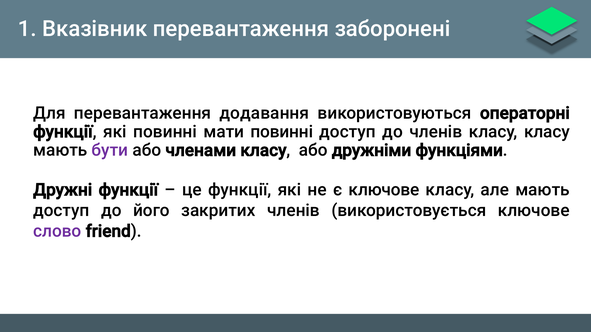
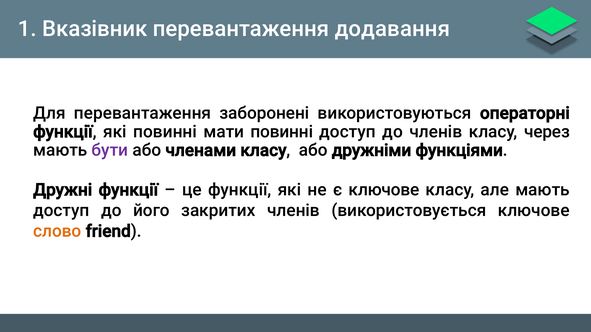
заборонені: заборонені -> додавання
додавання: додавання -> заборонені
класу класу: класу -> через
слово colour: purple -> orange
